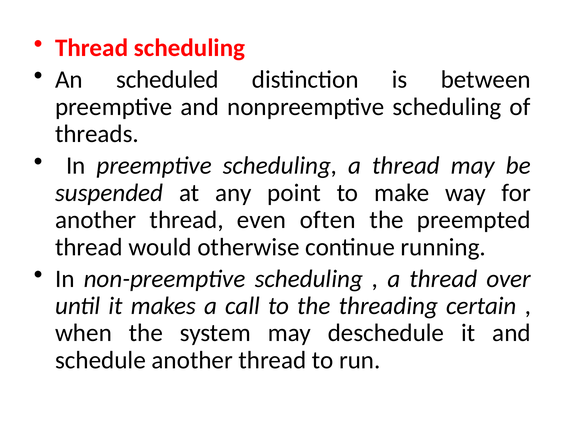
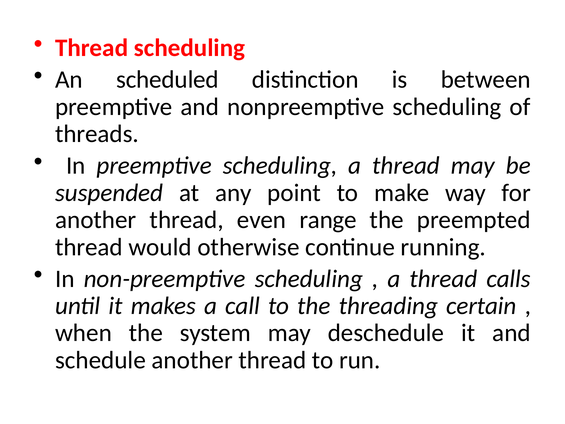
often: often -> range
over: over -> calls
